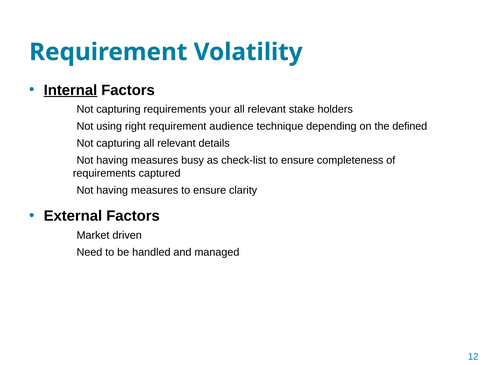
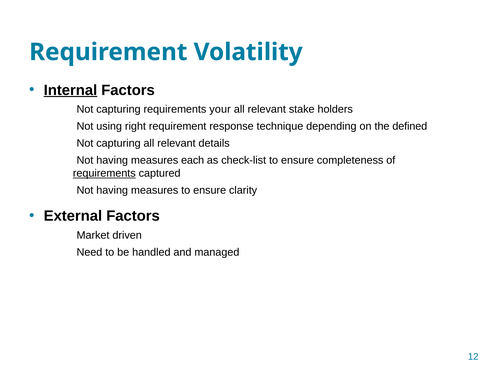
audience: audience -> response
busy: busy -> each
requirements at (104, 173) underline: none -> present
